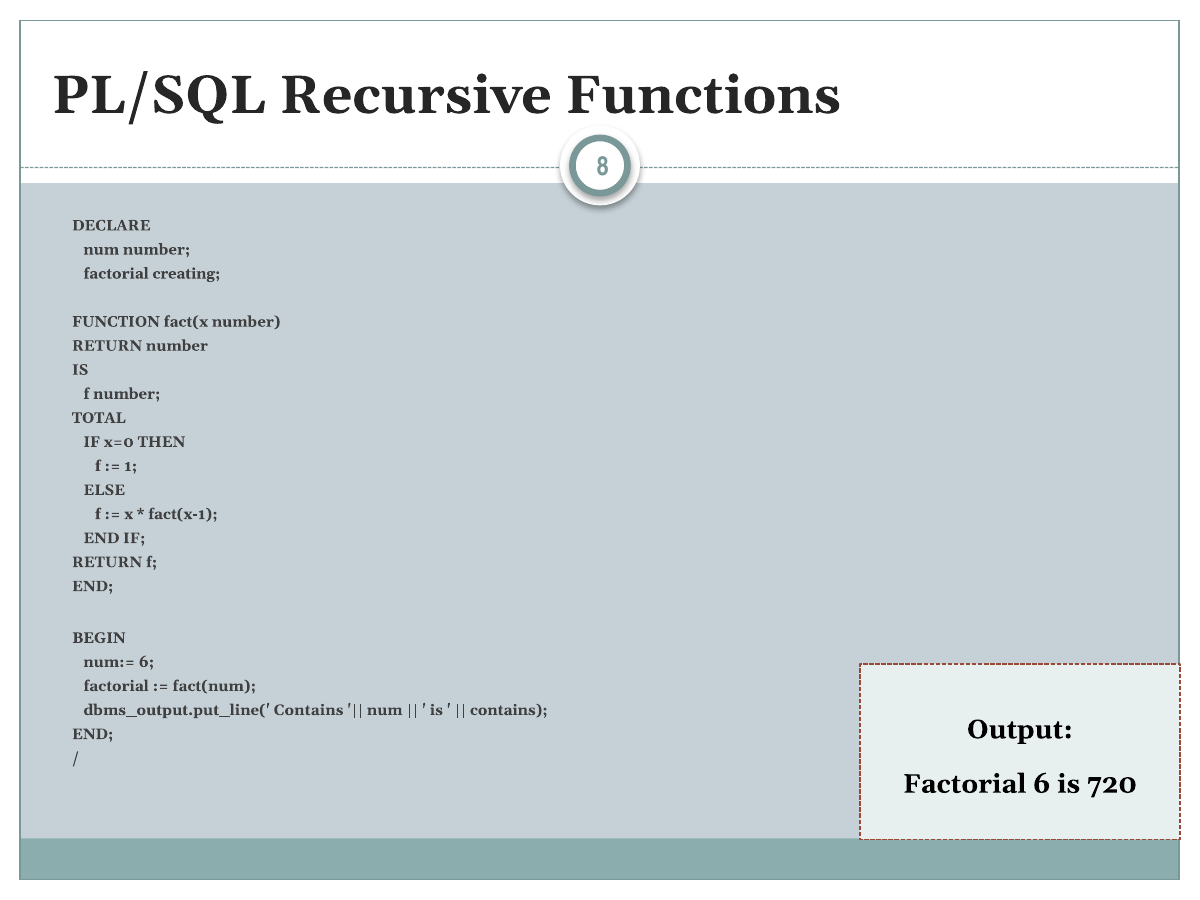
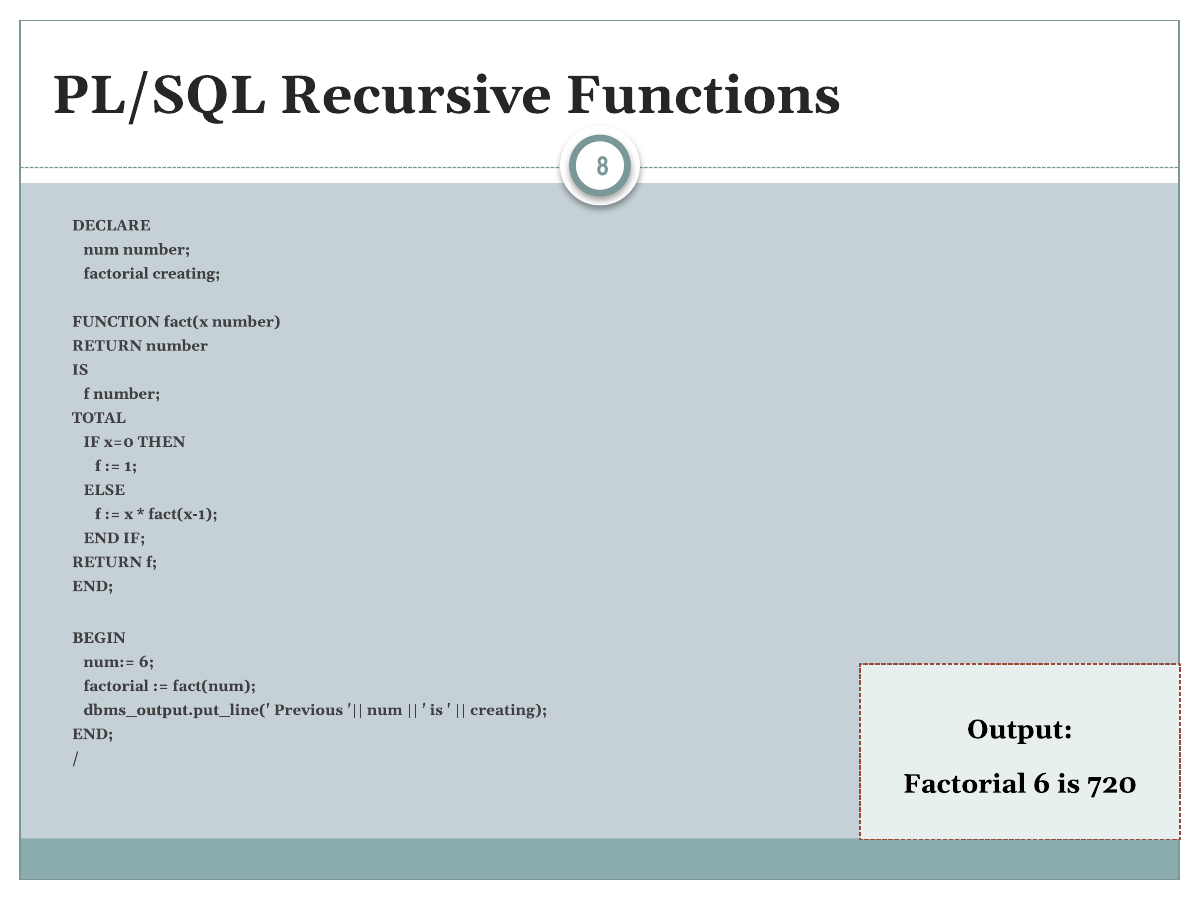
dbms_output.put_line( Contains: Contains -> Previous
contains at (509, 710): contains -> creating
